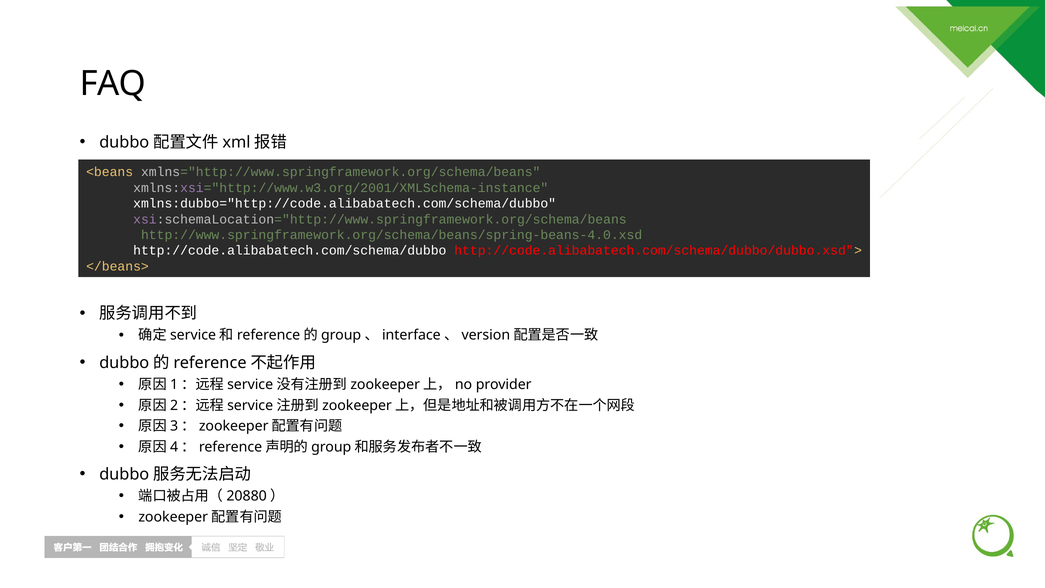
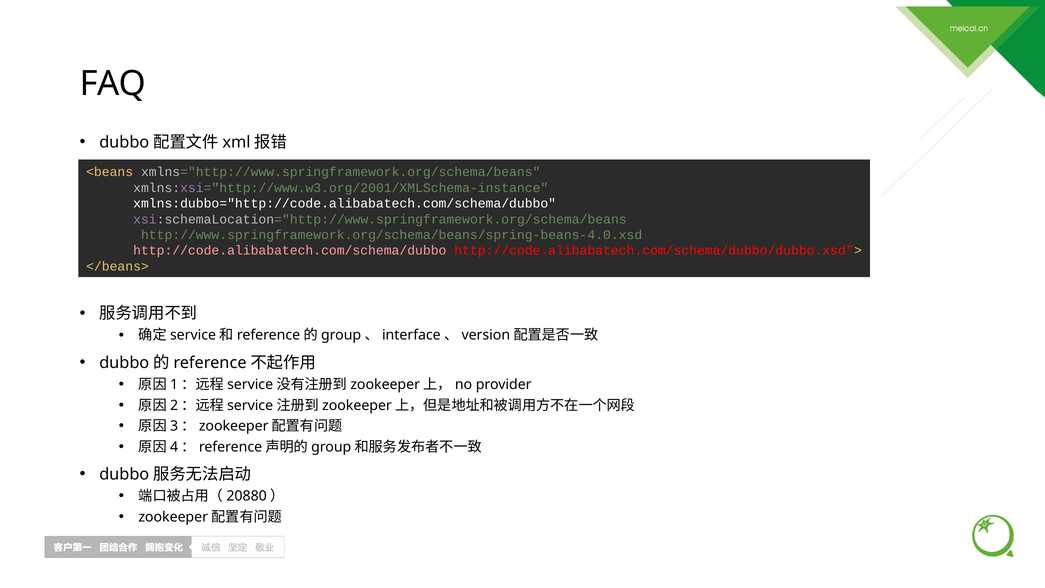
http://code.alibabatech.com/schema/dubbo colour: white -> pink
